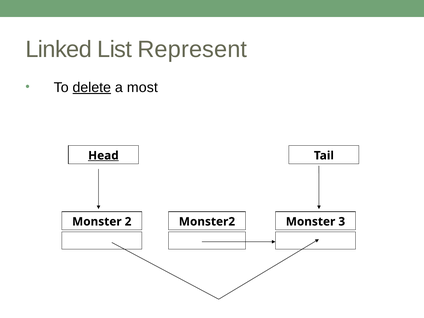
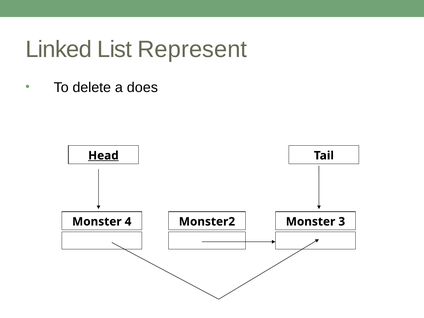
delete underline: present -> none
most: most -> does
2: 2 -> 4
